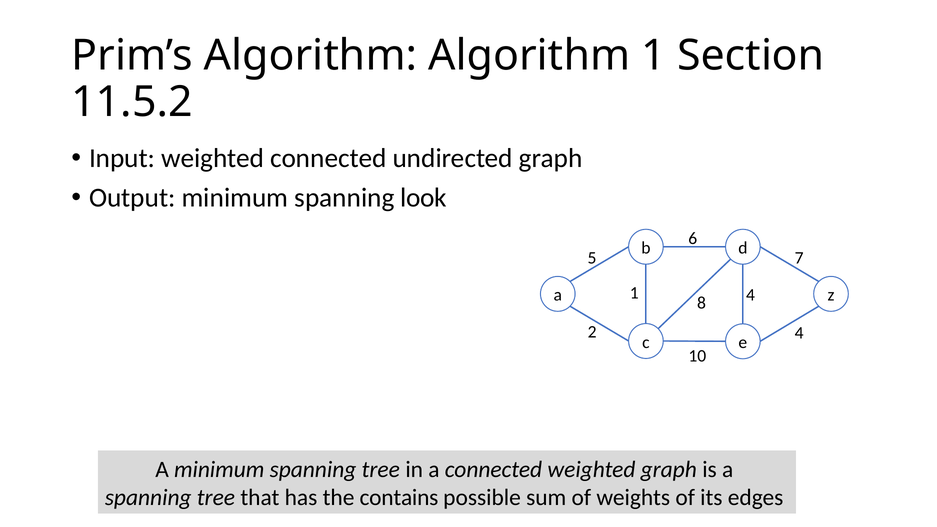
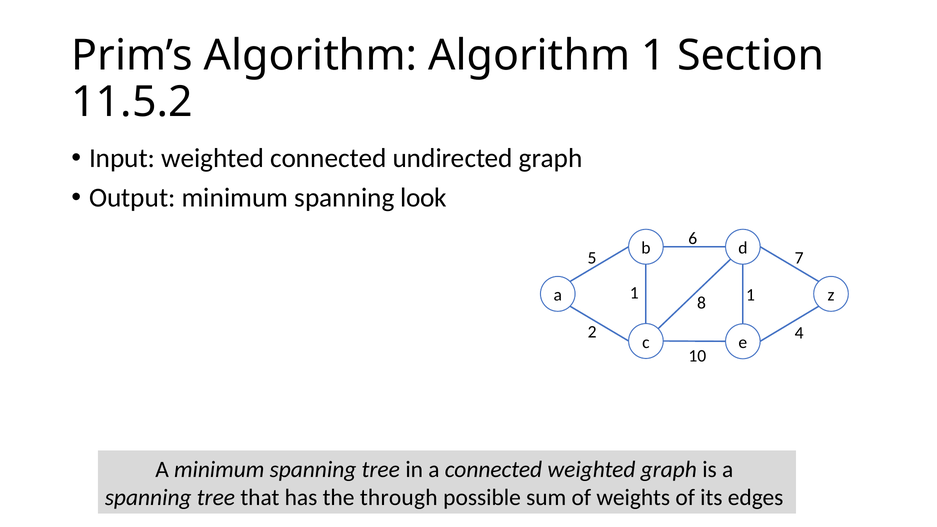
8 4: 4 -> 1
contains: contains -> through
